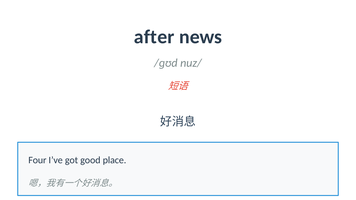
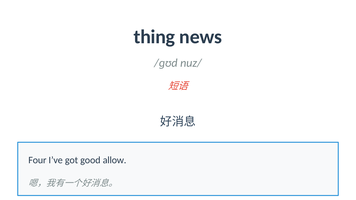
after: after -> thing
place: place -> allow
